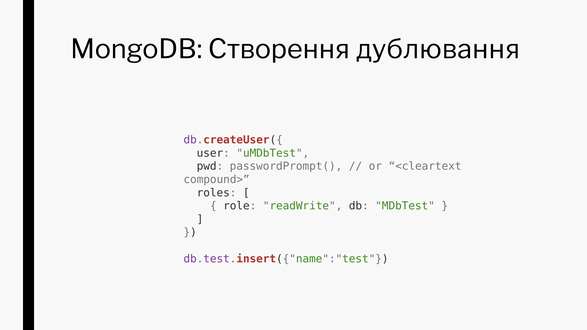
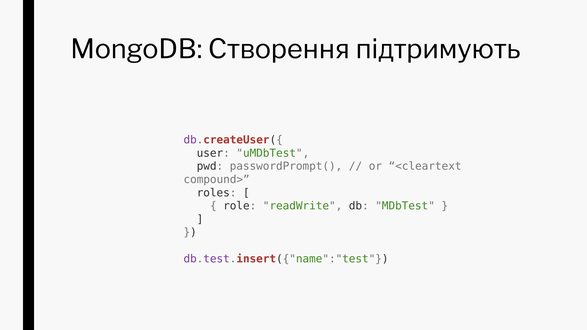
дублювання: дублювання -> підтримують
